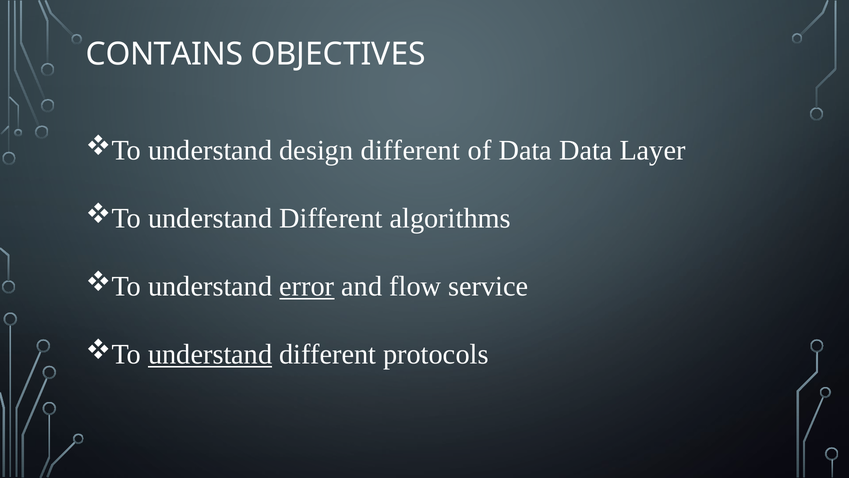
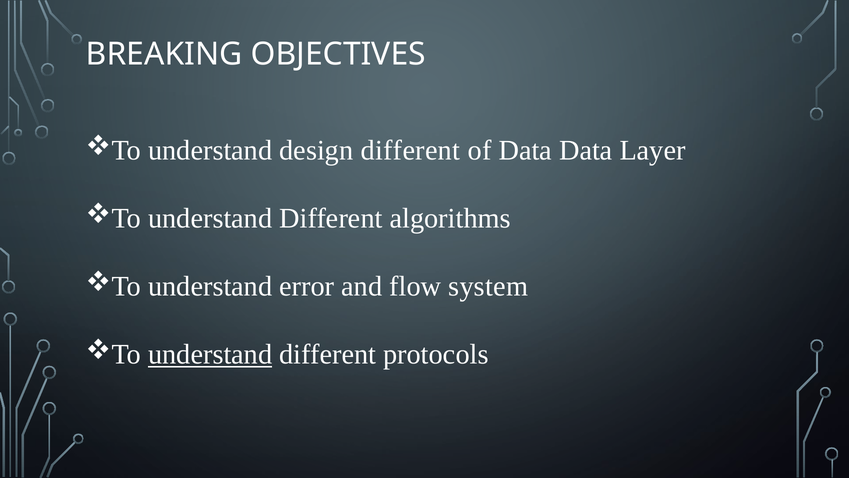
CONTAINS: CONTAINS -> BREAKING
error underline: present -> none
service: service -> system
